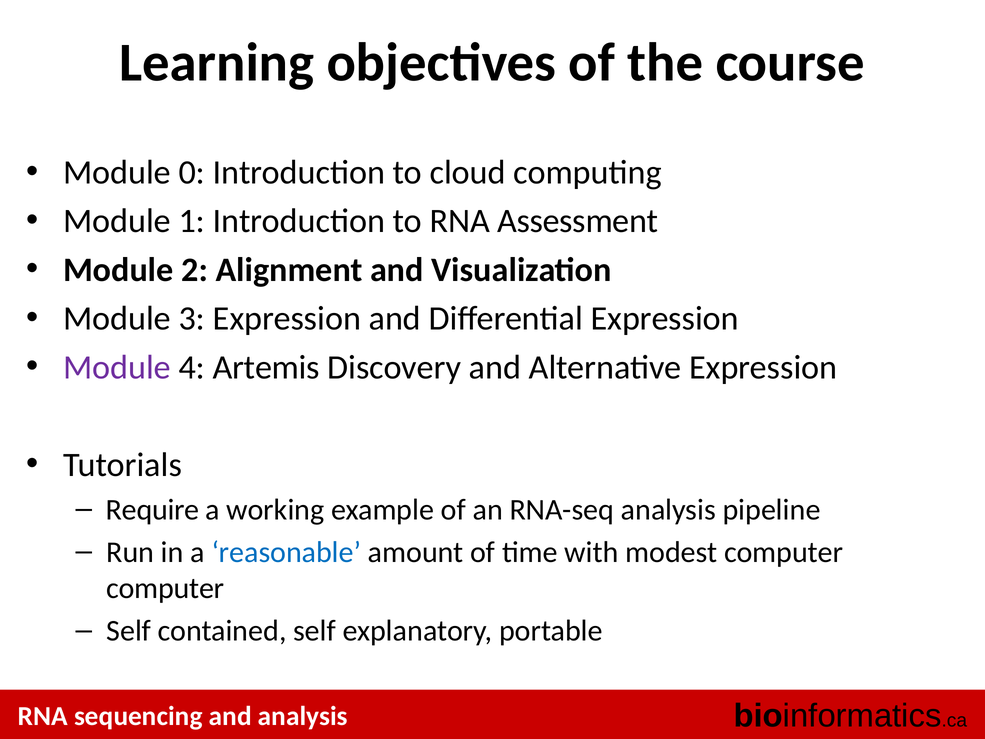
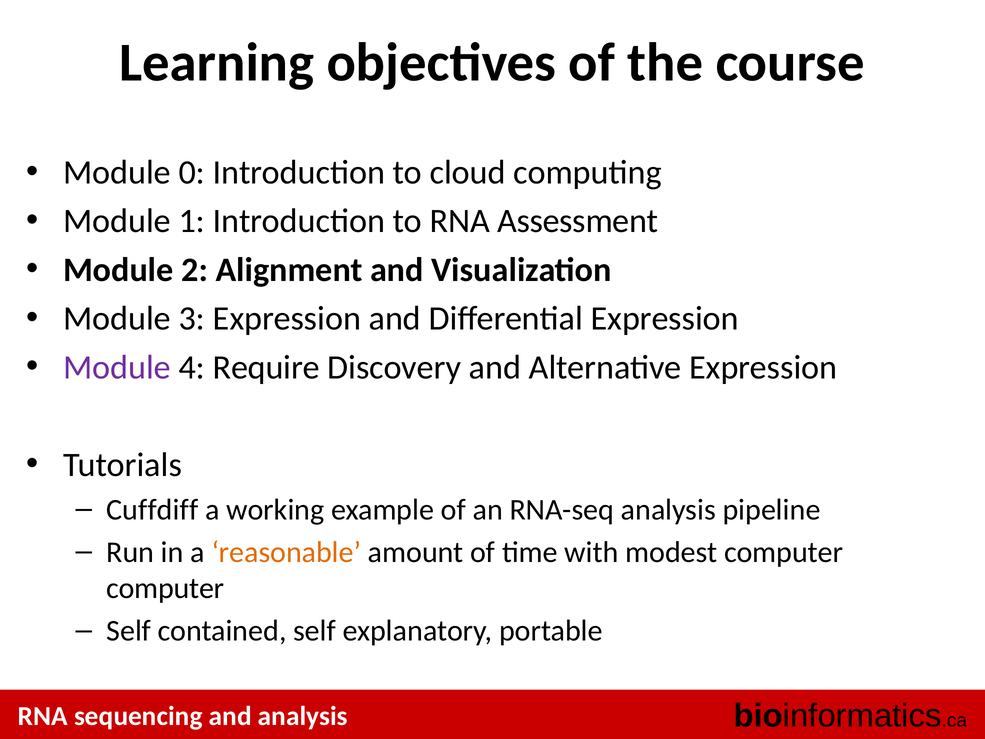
Artemis: Artemis -> Require
Require: Require -> Cuffdiff
reasonable colour: blue -> orange
